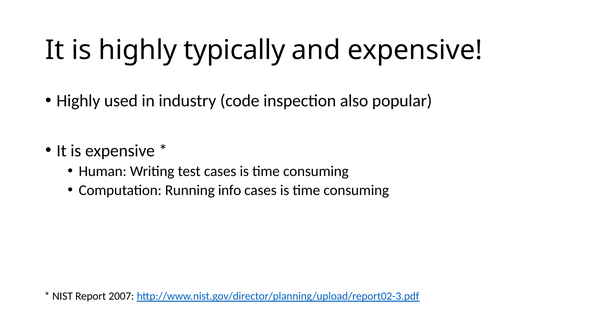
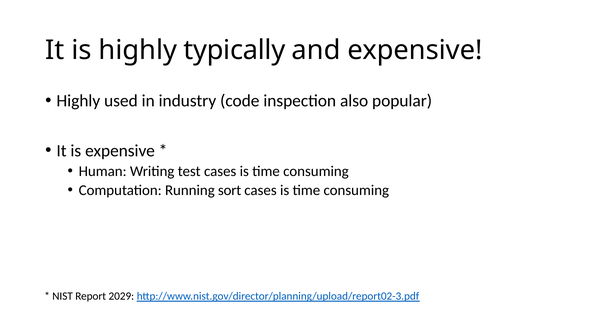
info: info -> sort
2007: 2007 -> 2029
